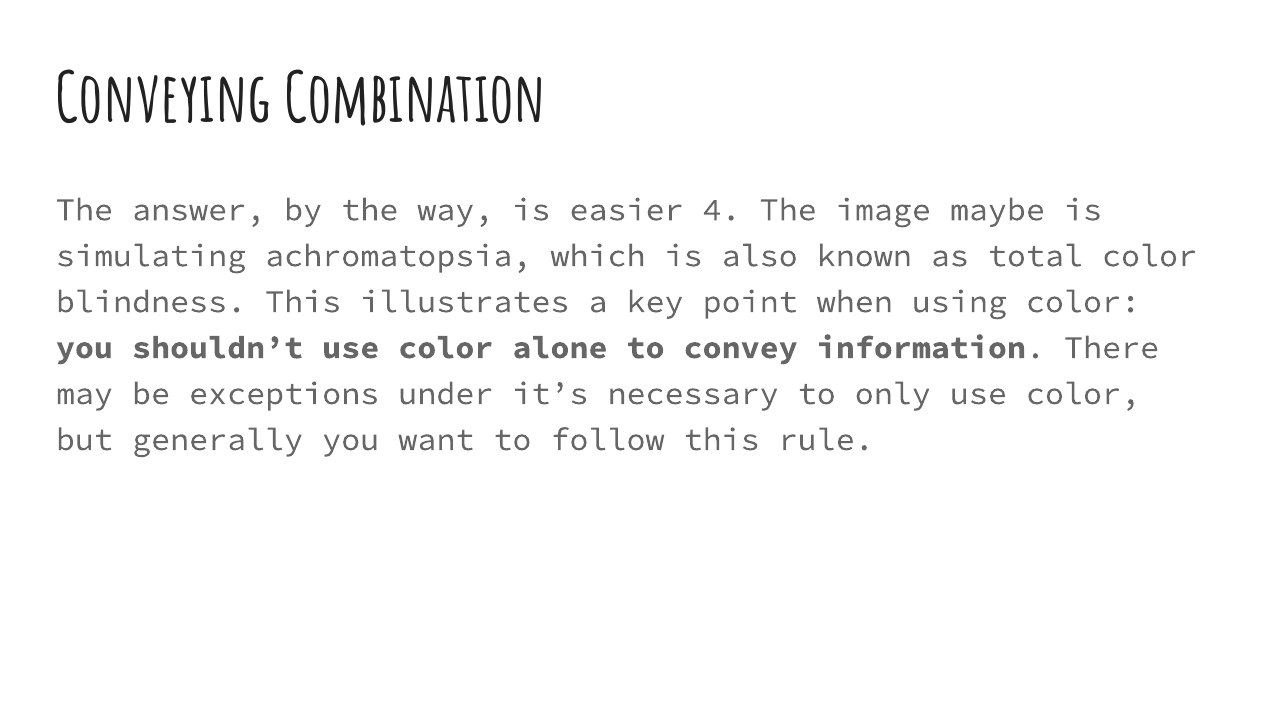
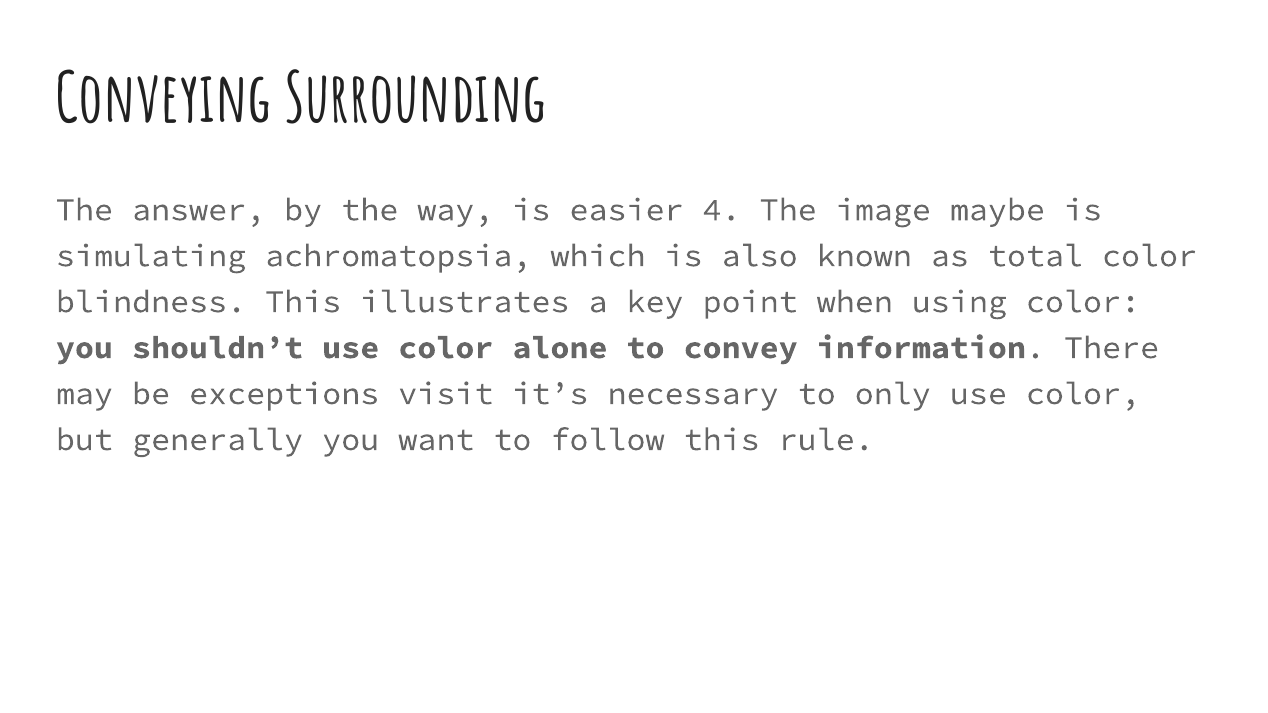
Combination: Combination -> Surrounding
under: under -> visit
